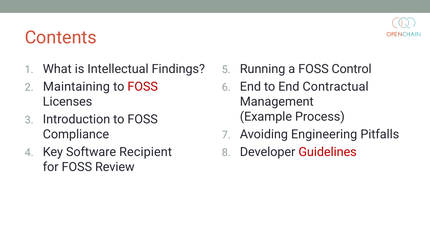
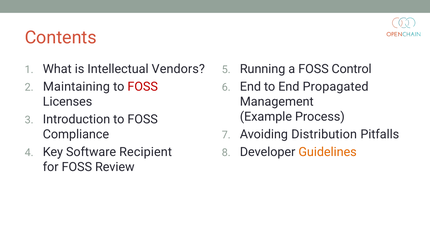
Findings: Findings -> Vendors
Contractual: Contractual -> Propagated
Engineering: Engineering -> Distribution
Guidelines colour: red -> orange
